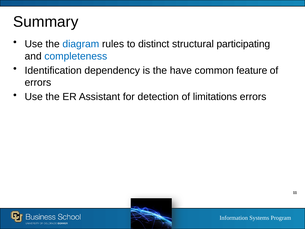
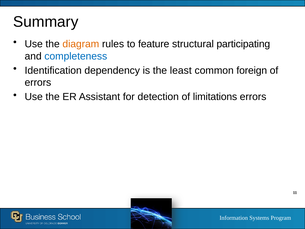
diagram colour: blue -> orange
distinct: distinct -> feature
have: have -> least
feature: feature -> foreign
